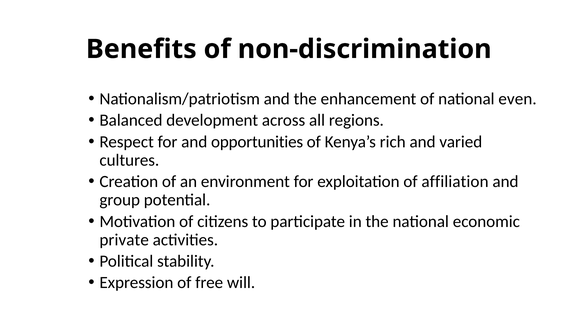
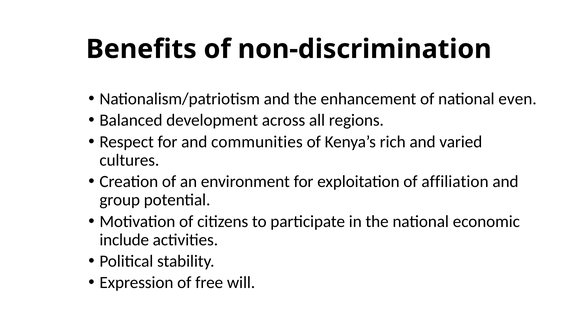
opportunities: opportunities -> communities
private: private -> include
